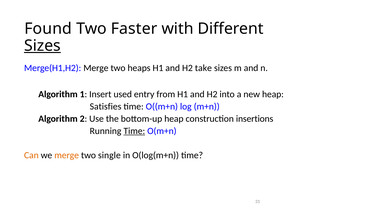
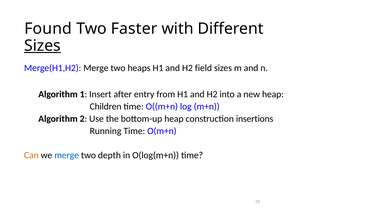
take: take -> field
used: used -> after
Satisfies: Satisfies -> Children
Time at (134, 131) underline: present -> none
merge at (67, 155) colour: orange -> blue
single: single -> depth
